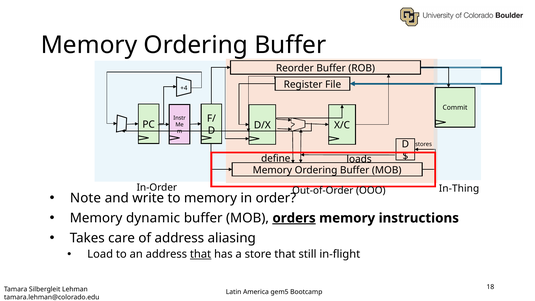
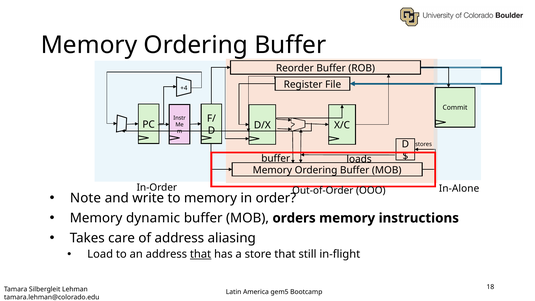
define at (276, 159): define -> buffer
In-Thing: In-Thing -> In-Alone
orders underline: present -> none
